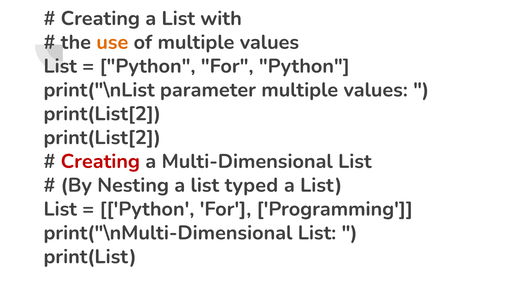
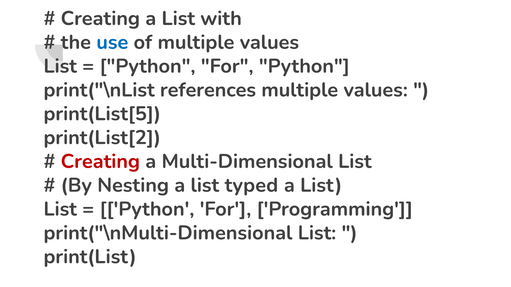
use colour: orange -> blue
parameter: parameter -> references
print(List[2 at (102, 114): print(List[2 -> print(List[5
